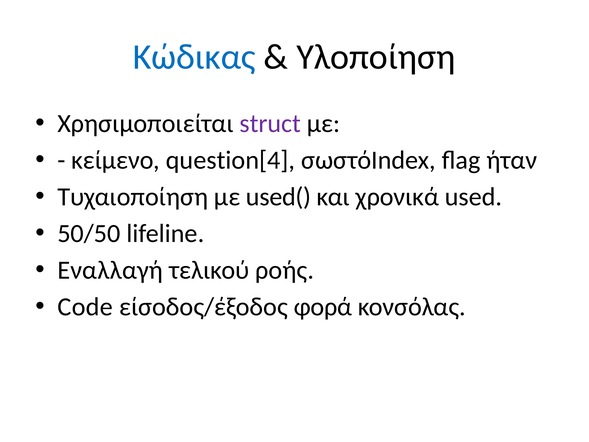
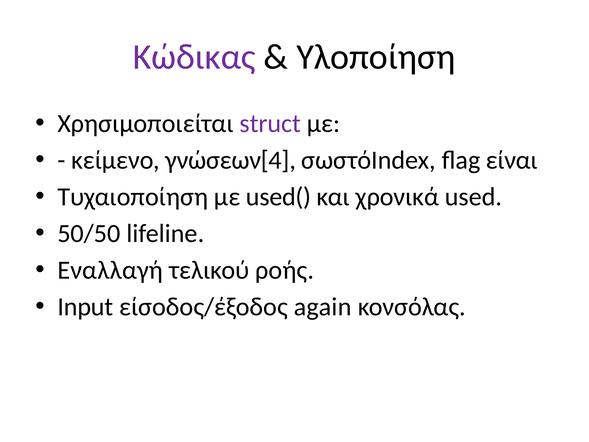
Κώδικας colour: blue -> purple
question[4: question[4 -> γνώσεων[4
ήταν: ήταν -> είναι
Code: Code -> Input
φορά: φορά -> again
